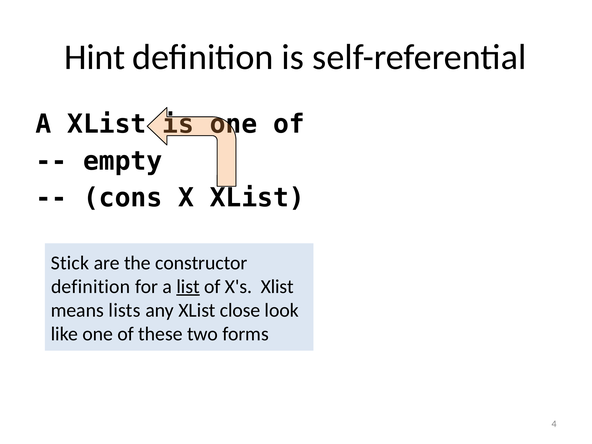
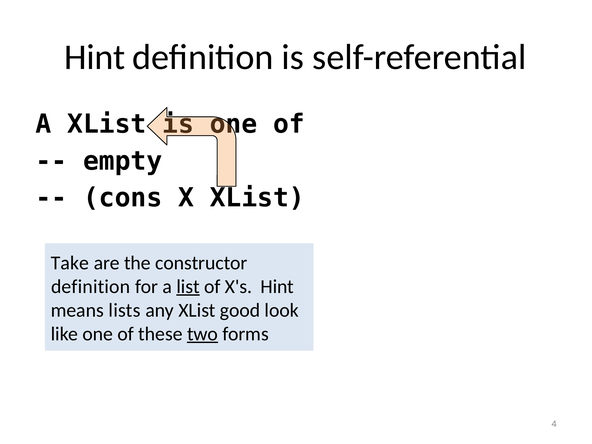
Stick: Stick -> Take
X's Xlist: Xlist -> Hint
close: close -> good
two underline: none -> present
